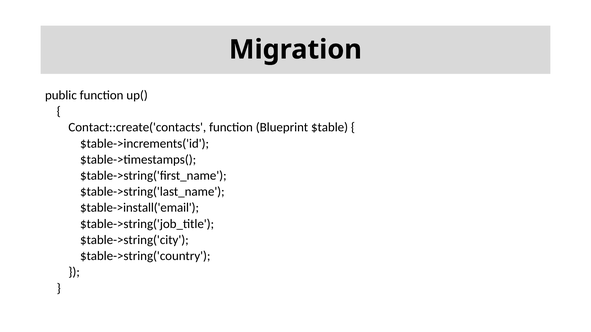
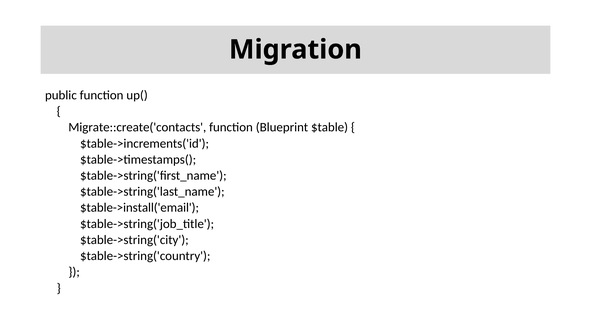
Contact::create('contacts: Contact::create('contacts -> Migrate::create('contacts
